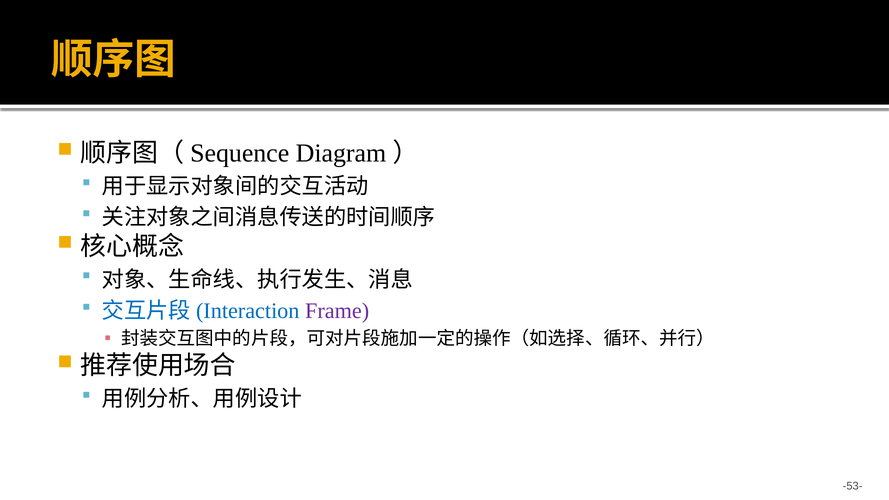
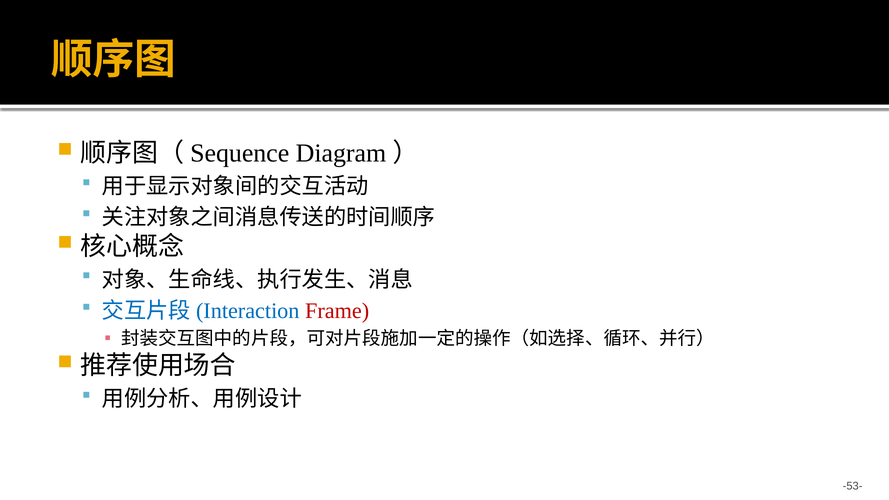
Frame colour: purple -> red
